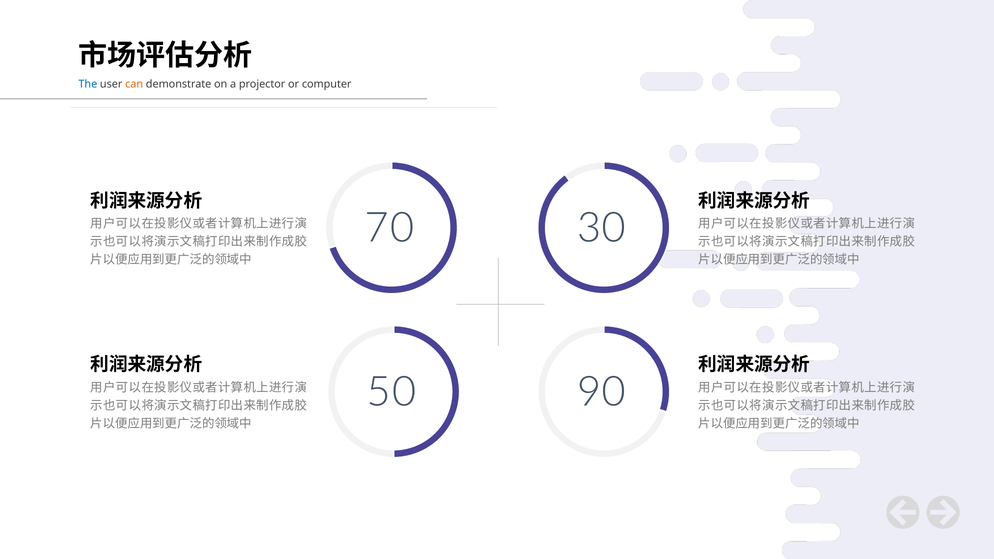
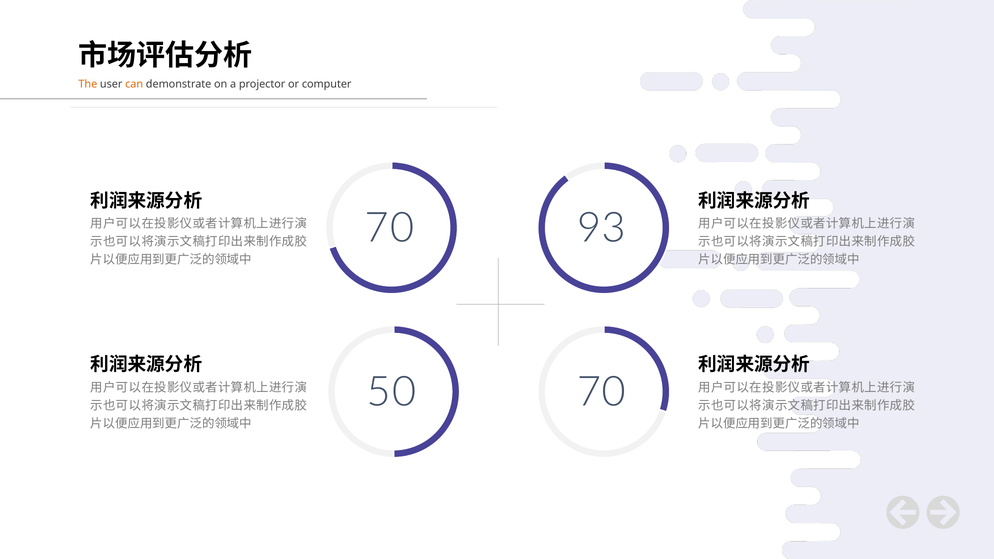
The colour: blue -> orange
30: 30 -> 93
50 90: 90 -> 70
